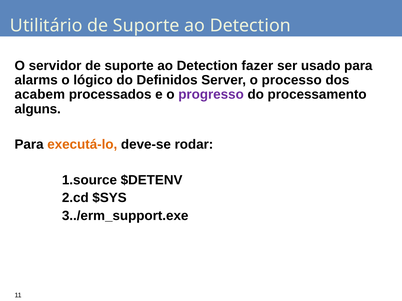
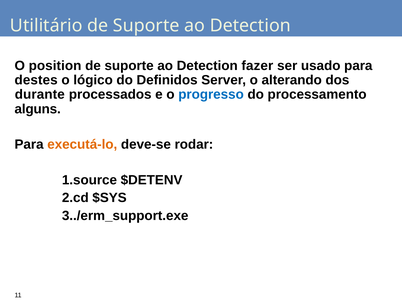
servidor: servidor -> position
alarms: alarms -> destes
processo: processo -> alterando
acabem: acabem -> durante
progresso colour: purple -> blue
